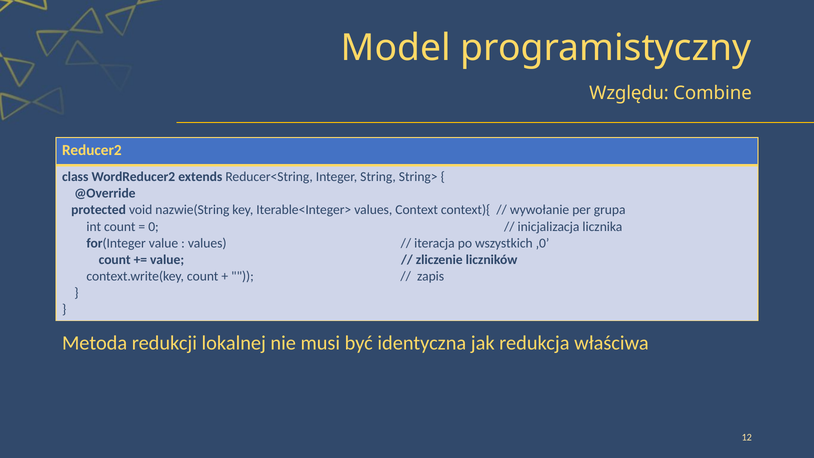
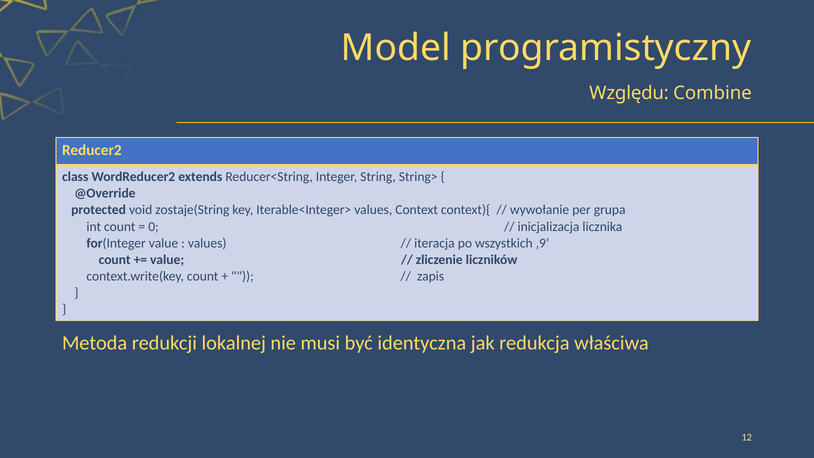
nazwie(String: nazwie(String -> zostaje(String
‚0: ‚0 -> ‚9
